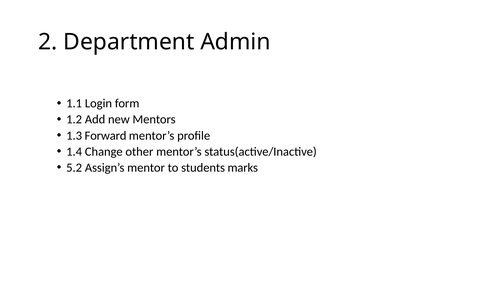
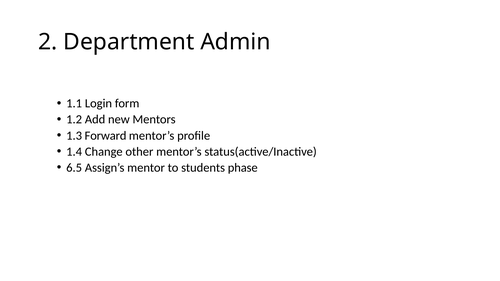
5.2: 5.2 -> 6.5
marks: marks -> phase
